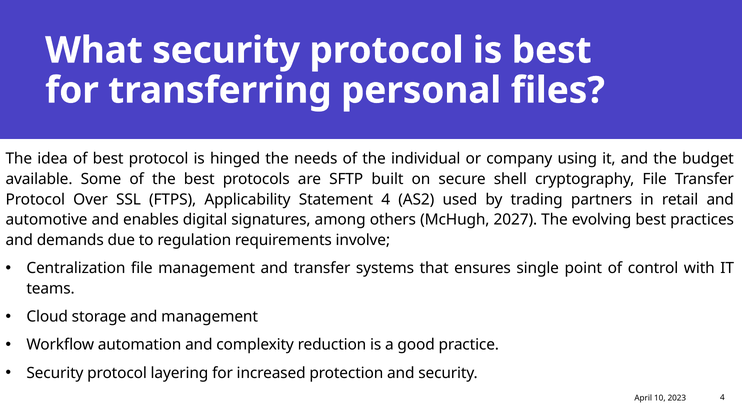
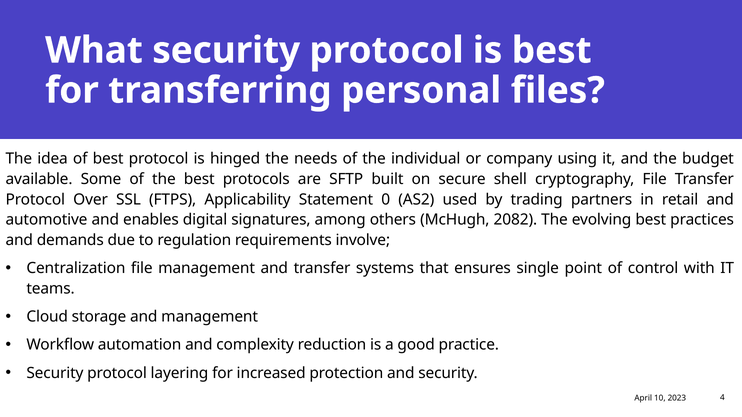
Statement 4: 4 -> 0
2027: 2027 -> 2082
